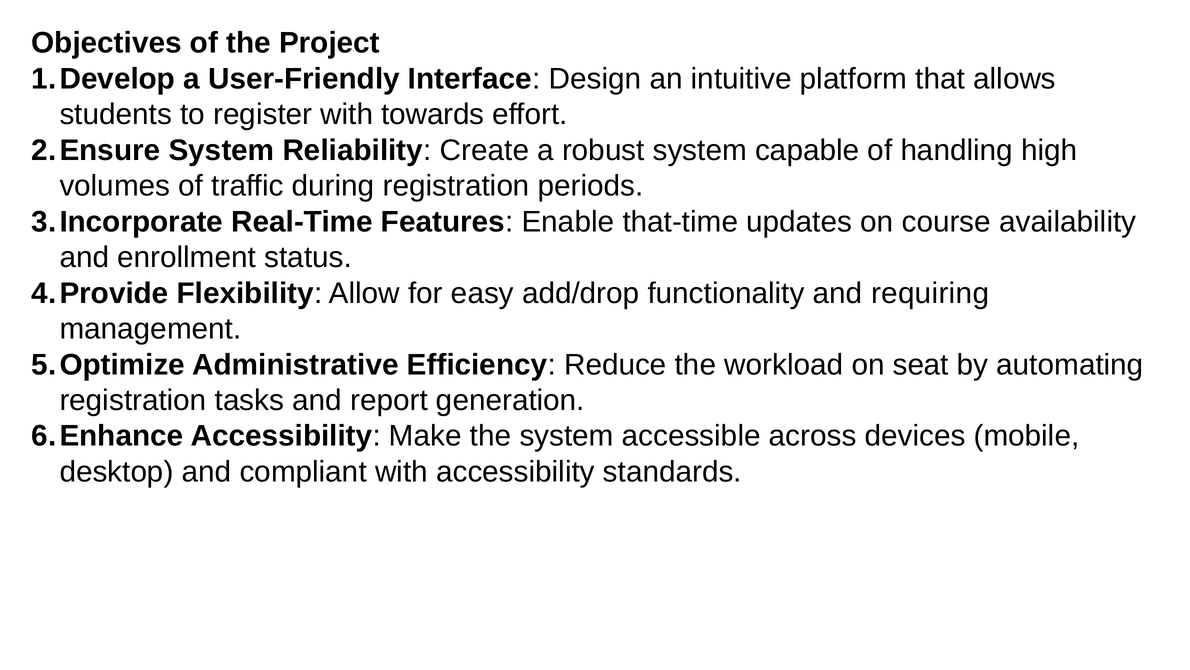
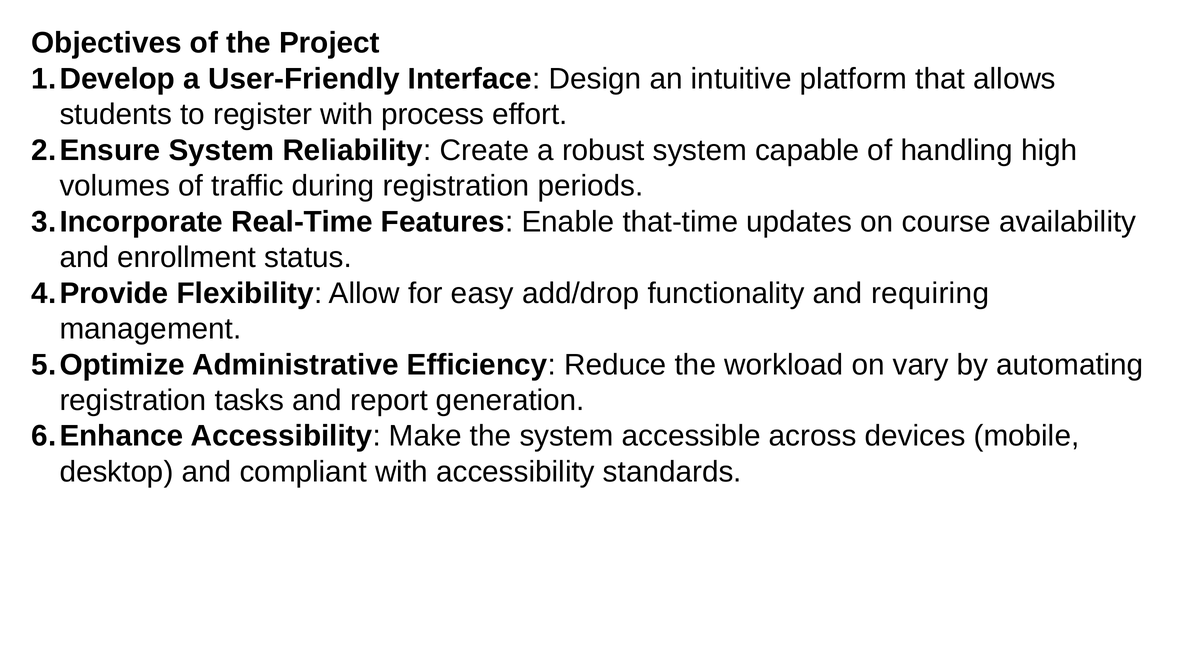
towards: towards -> process
seat: seat -> vary
